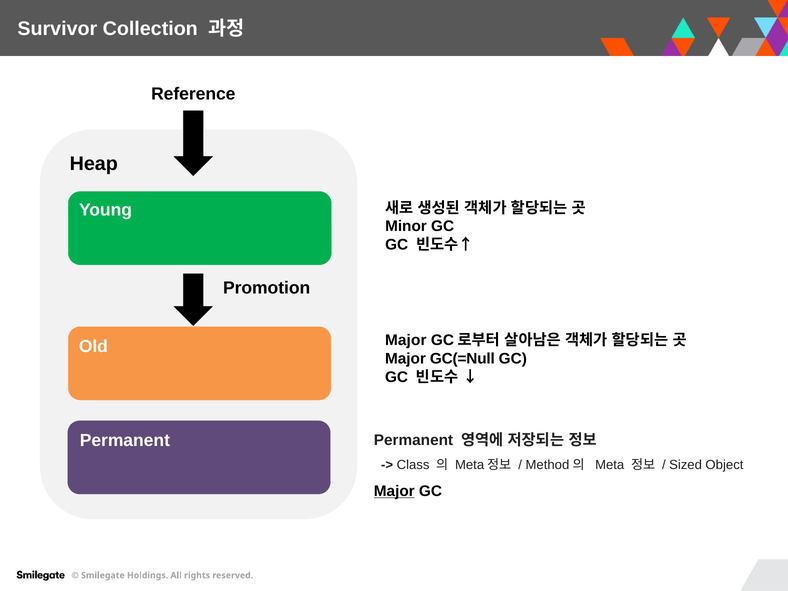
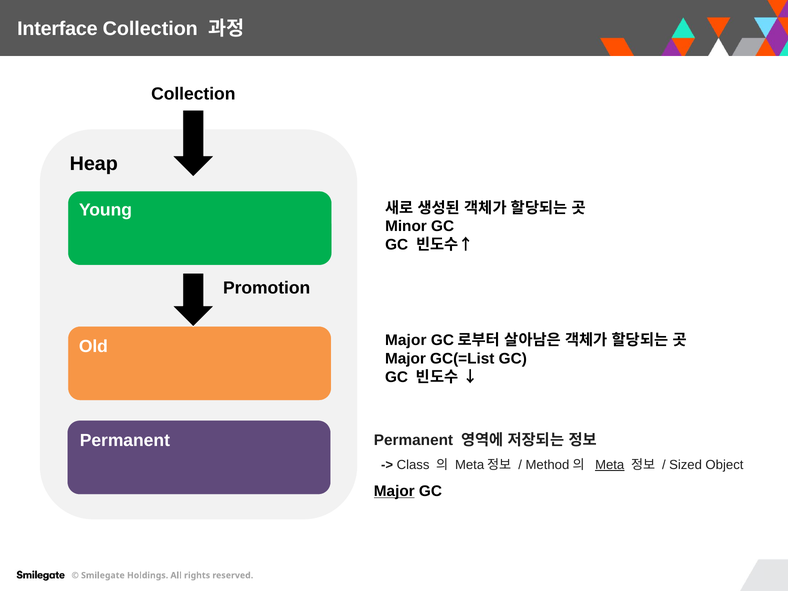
Survivor: Survivor -> Interface
Reference at (193, 94): Reference -> Collection
GC(=Null: GC(=Null -> GC(=List
Meta underline: none -> present
